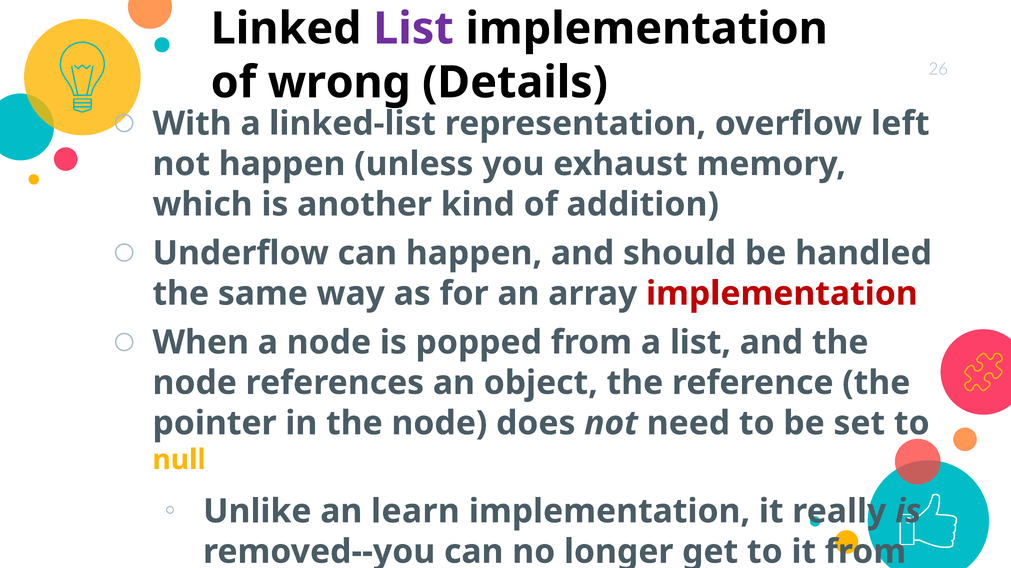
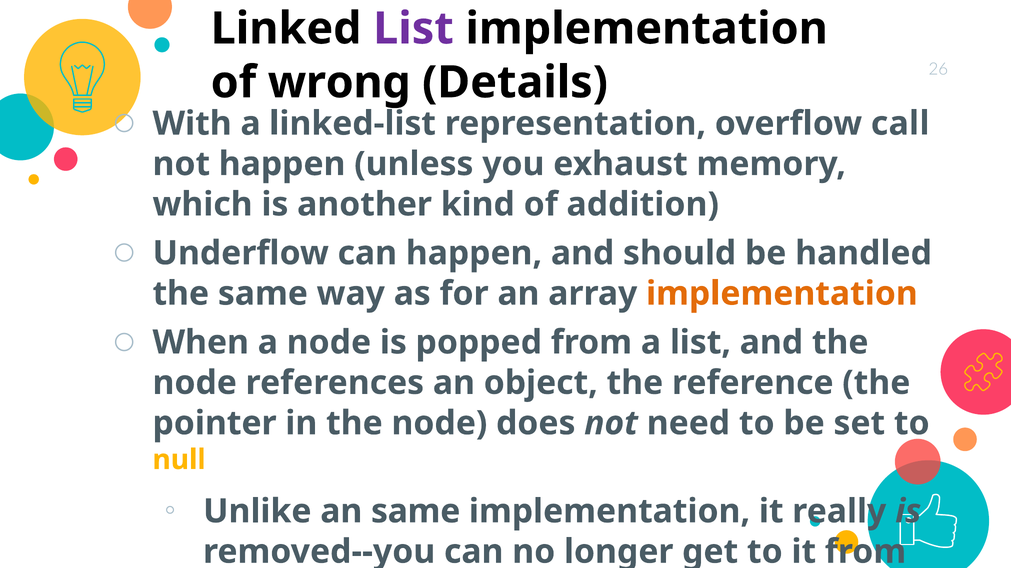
left: left -> call
implementation at (782, 294) colour: red -> orange
an learn: learn -> same
